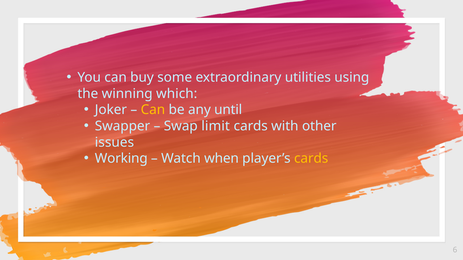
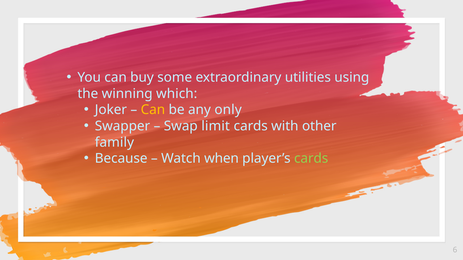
until: until -> only
issues: issues -> family
Working: Working -> Because
cards at (311, 159) colour: yellow -> light green
